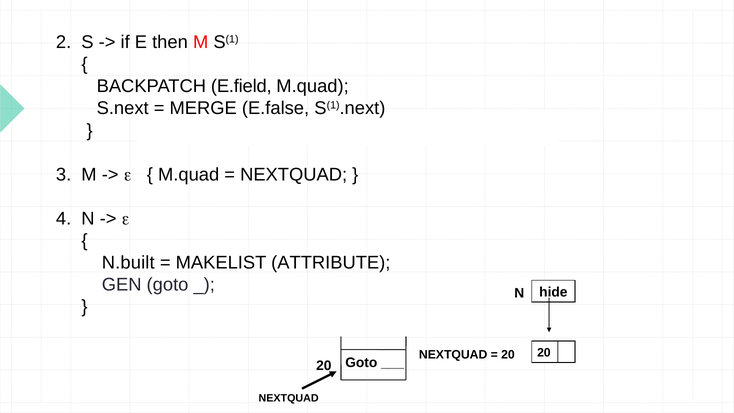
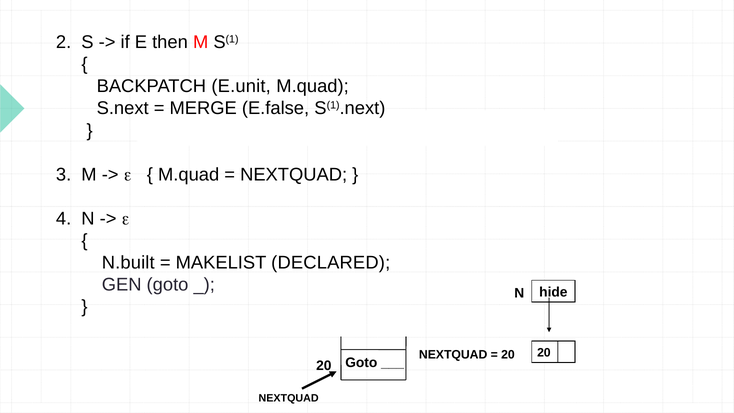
E.field: E.field -> E.unit
ATTRIBUTE: ATTRIBUTE -> DECLARED
